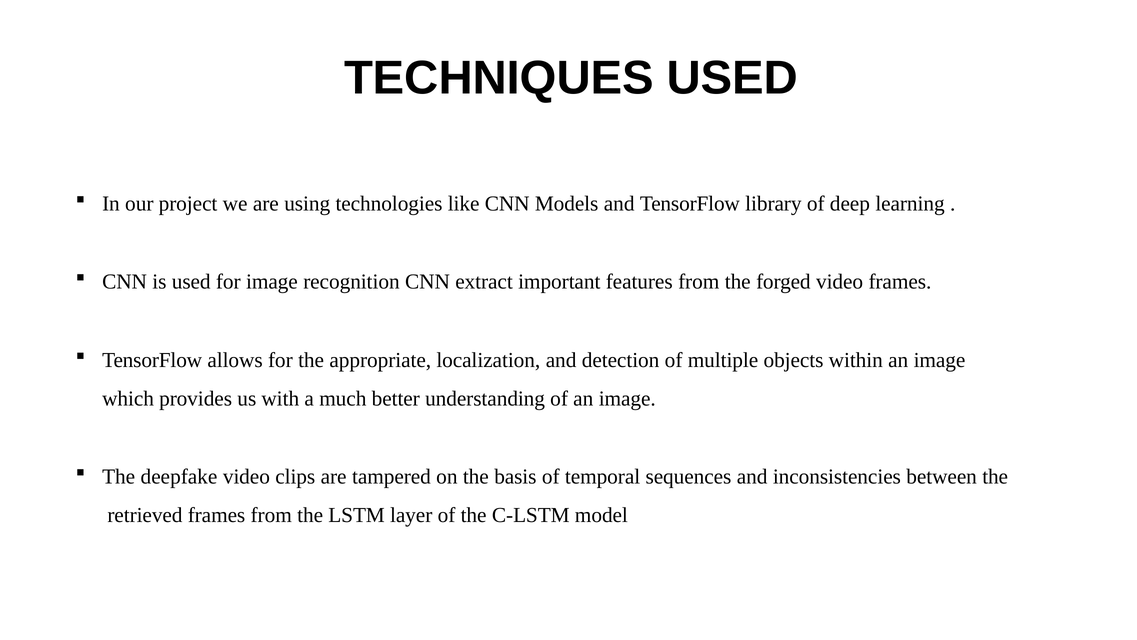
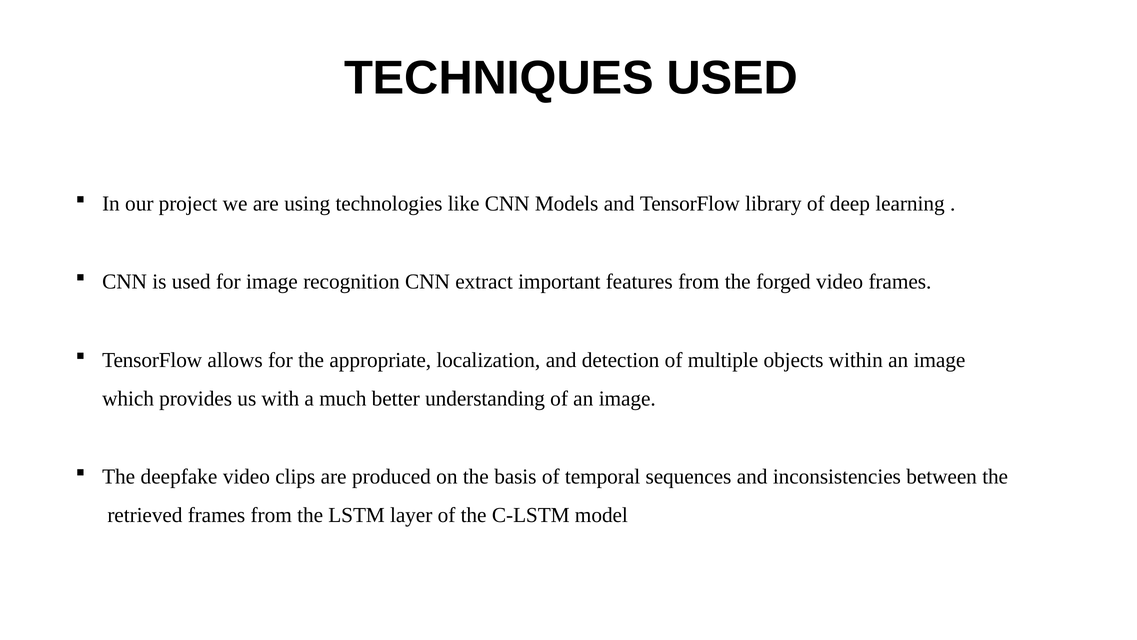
tampered: tampered -> produced
